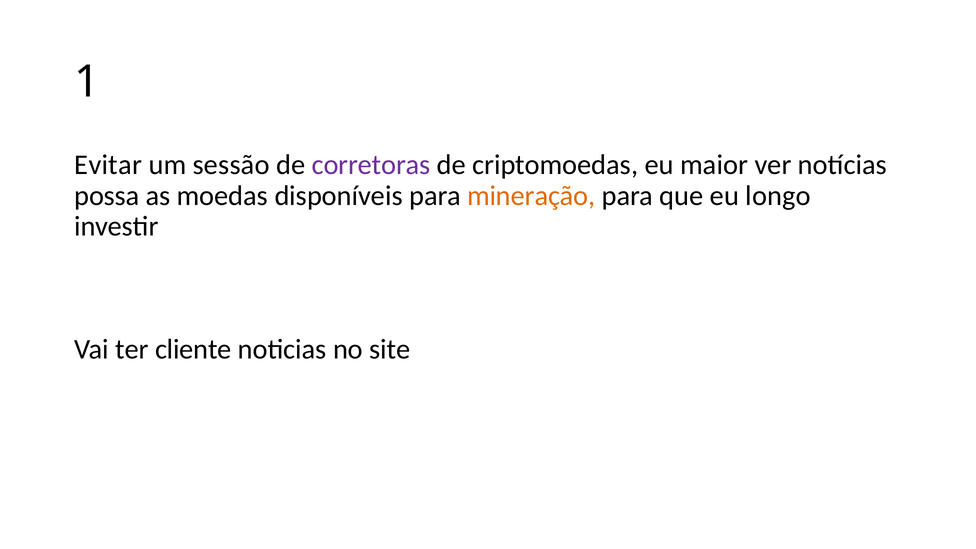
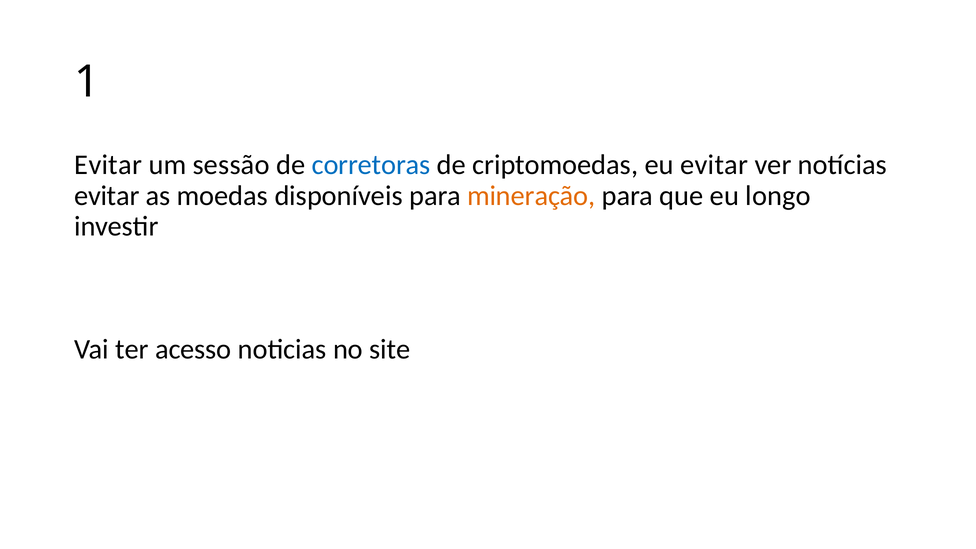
corretoras colour: purple -> blue
eu maior: maior -> evitar
possa at (107, 196): possa -> evitar
cliente: cliente -> acesso
